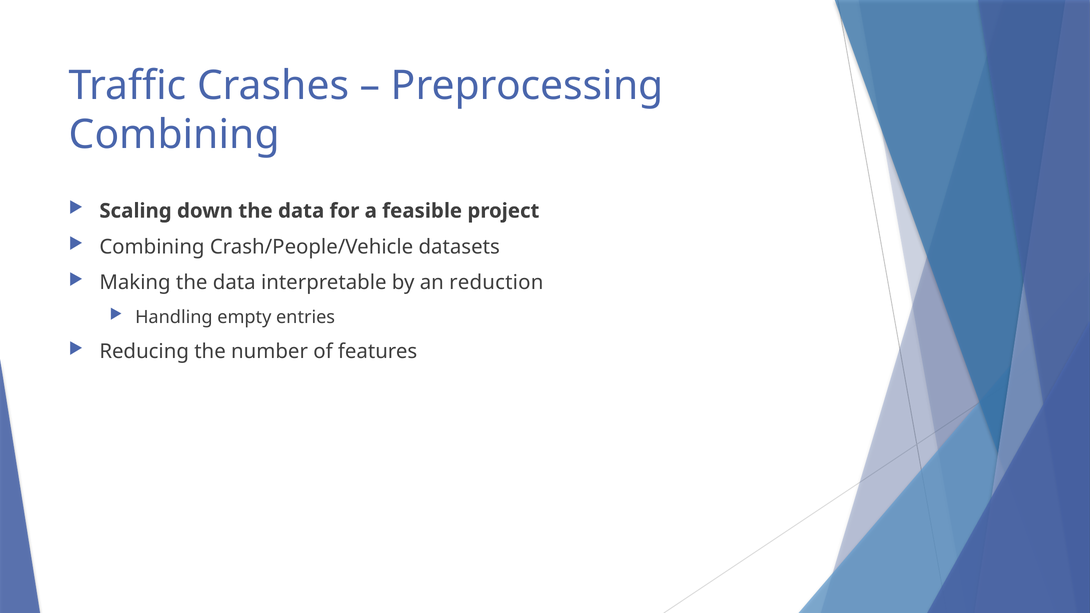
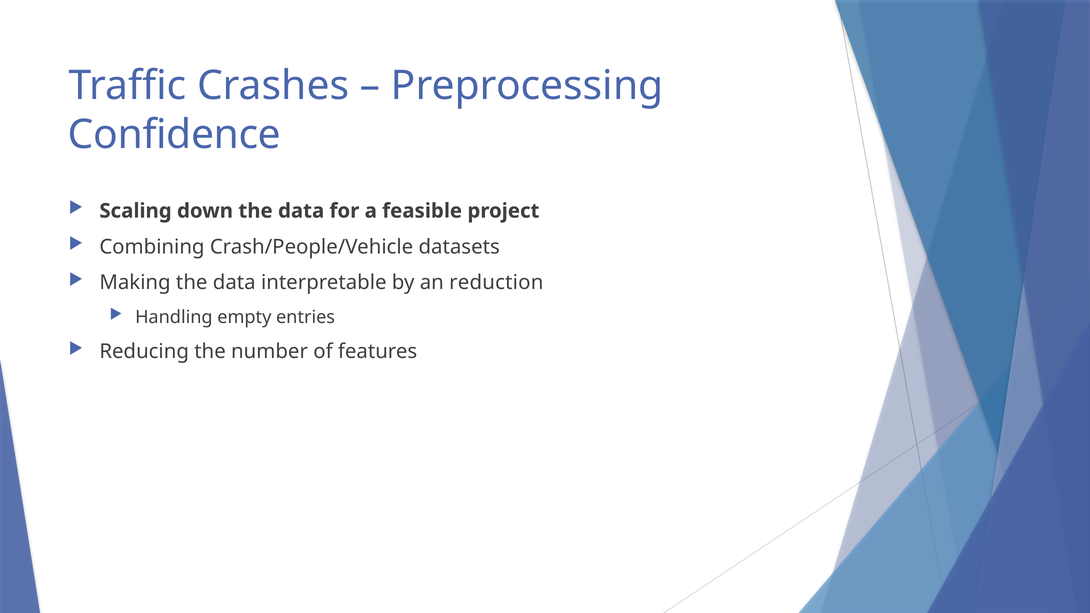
Combining at (174, 135): Combining -> Confidence
